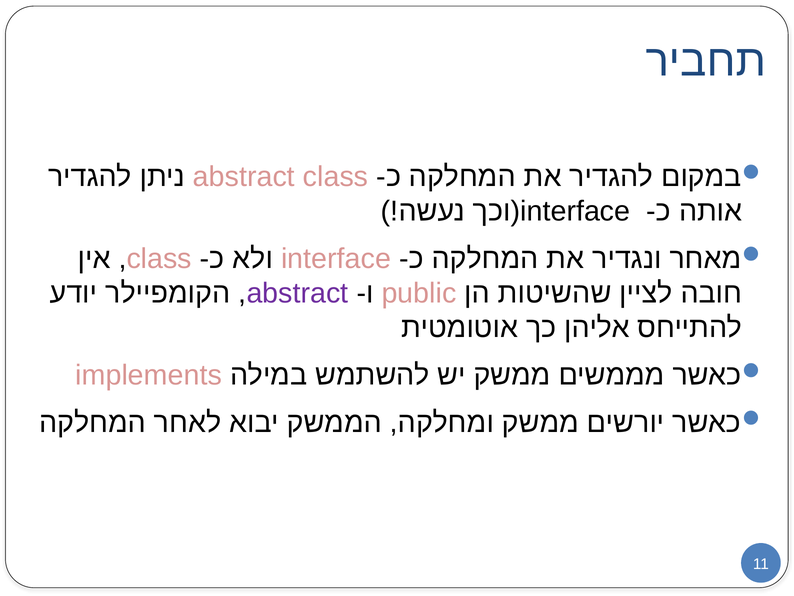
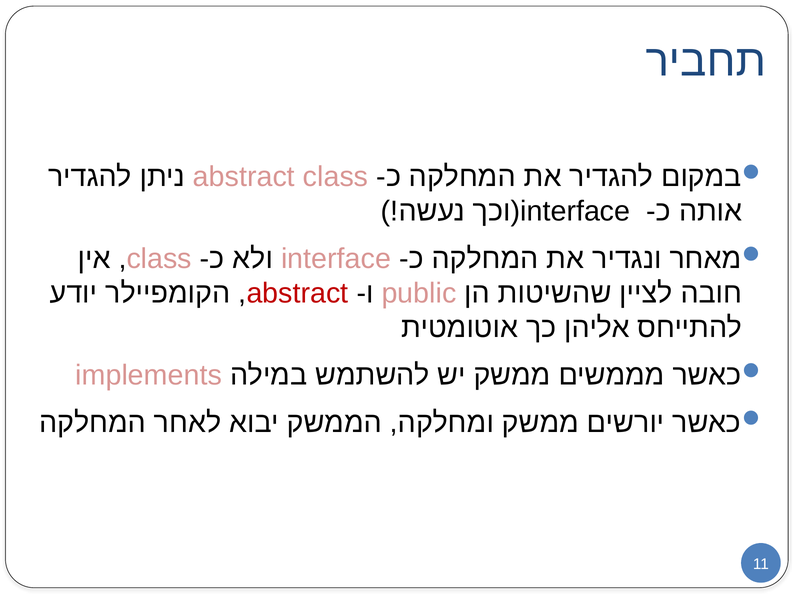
abstract at (297, 293) colour: purple -> red
